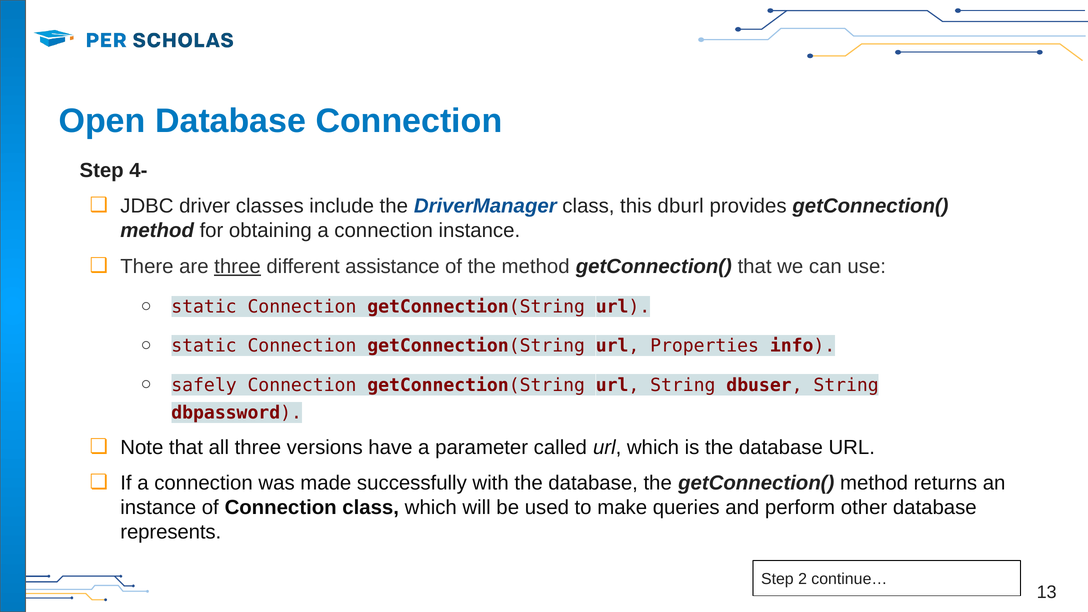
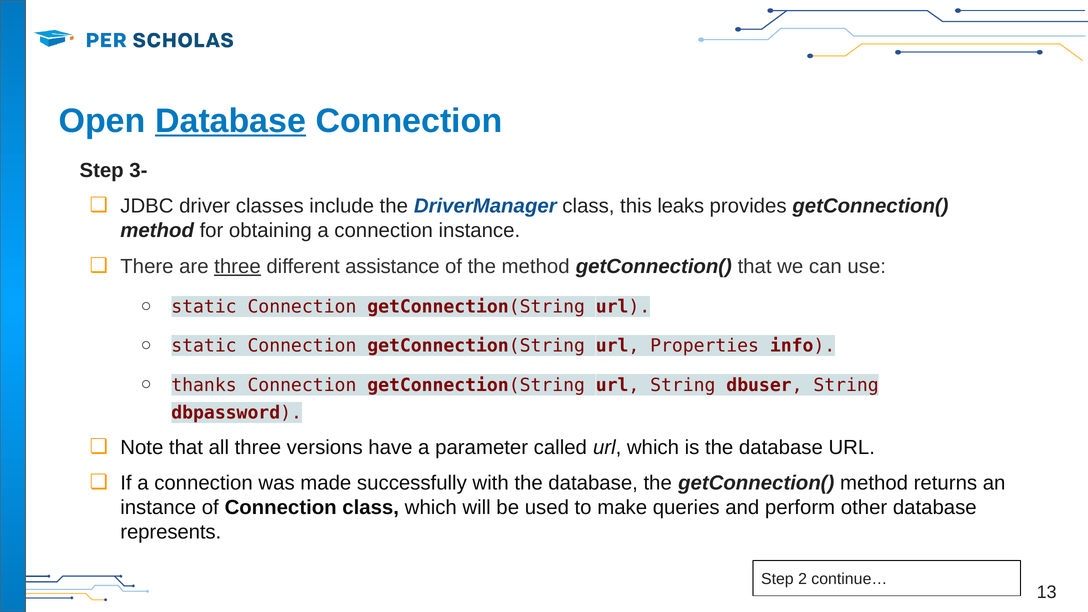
Database at (231, 121) underline: none -> present
4-: 4- -> 3-
dburl: dburl -> leaks
safely: safely -> thanks
